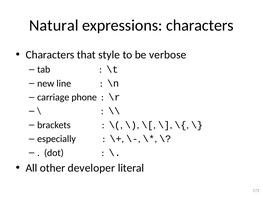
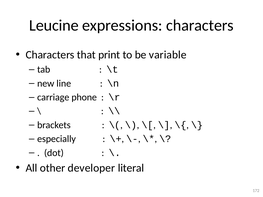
Natural: Natural -> Leucine
style: style -> print
verbose: verbose -> variable
